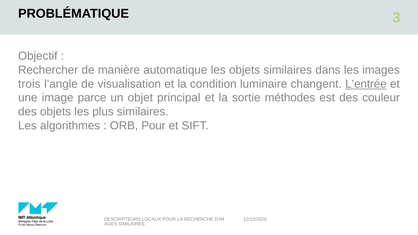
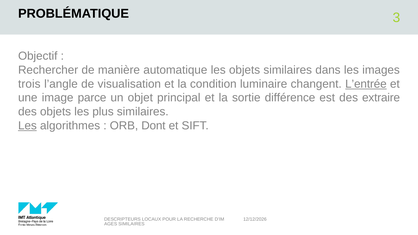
méthodes: méthodes -> différence
couleur: couleur -> extraire
Les at (27, 126) underline: none -> present
ORB Pour: Pour -> Dont
